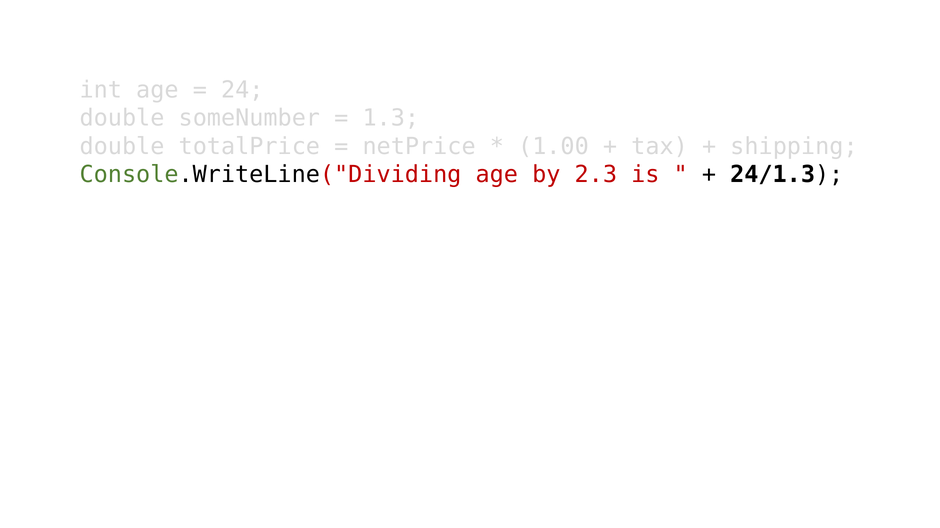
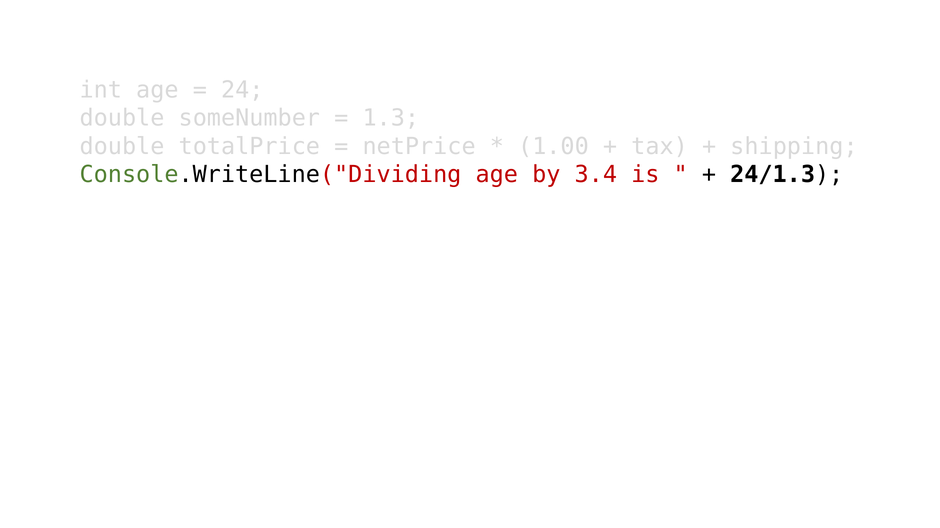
2.3: 2.3 -> 3.4
